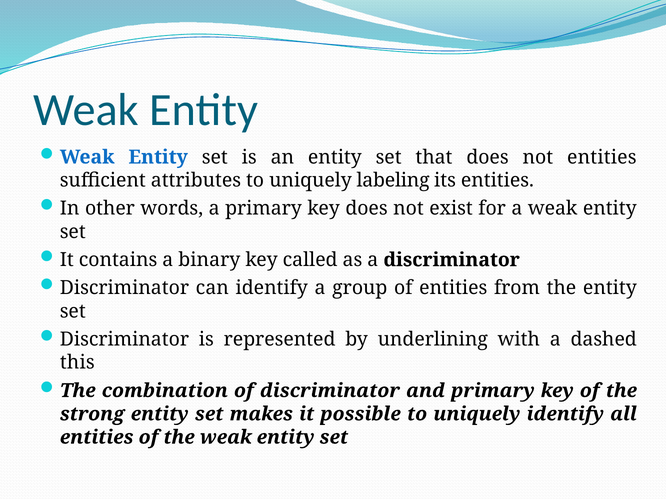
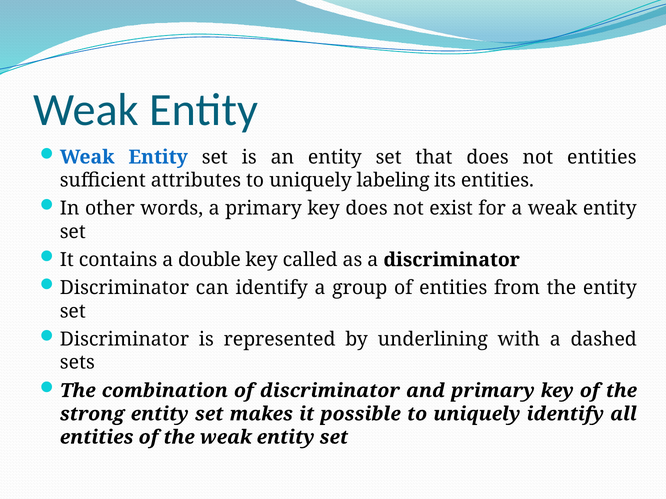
binary: binary -> double
this: this -> sets
